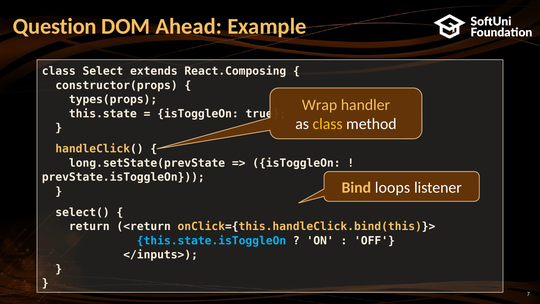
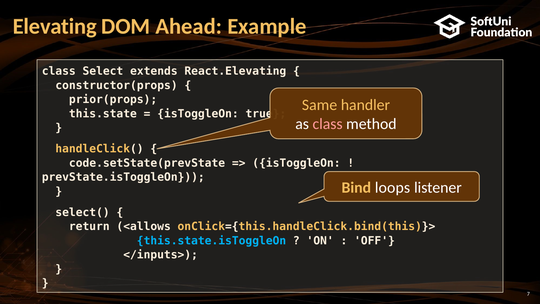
Question: Question -> Elevating
React.Composing: React.Composing -> React.Elevating
types(props: types(props -> prior(props
Wrap: Wrap -> Same
class at (328, 124) colour: yellow -> pink
long.setState(prevState: long.setState(prevState -> code.setState(prevState
<return: <return -> <allows
